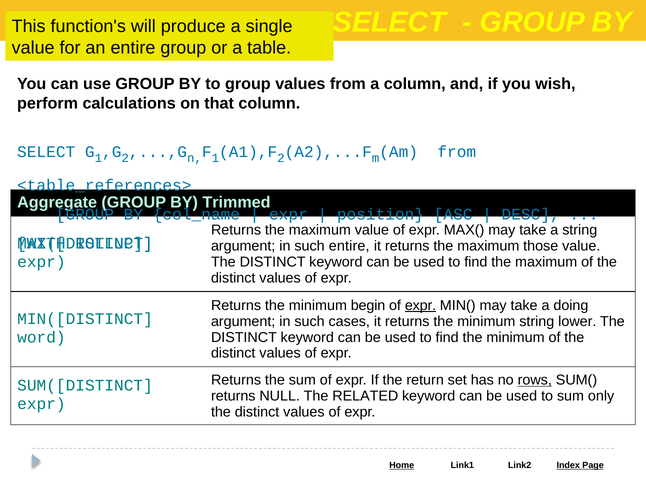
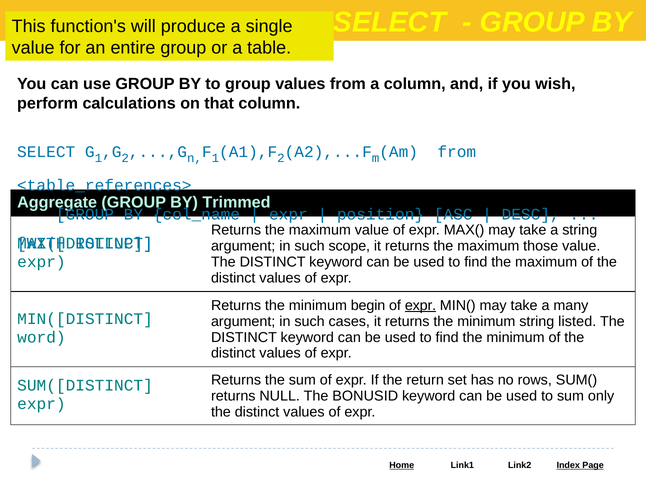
such entire: entire -> scope
doing: doing -> many
lower: lower -> listed
rows underline: present -> none
RELATED: RELATED -> BONUSID
